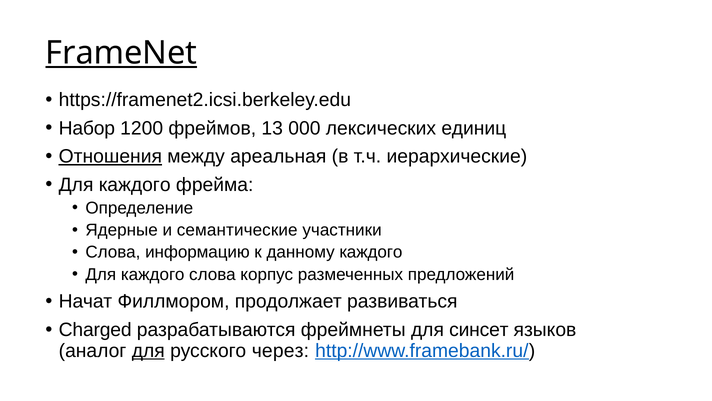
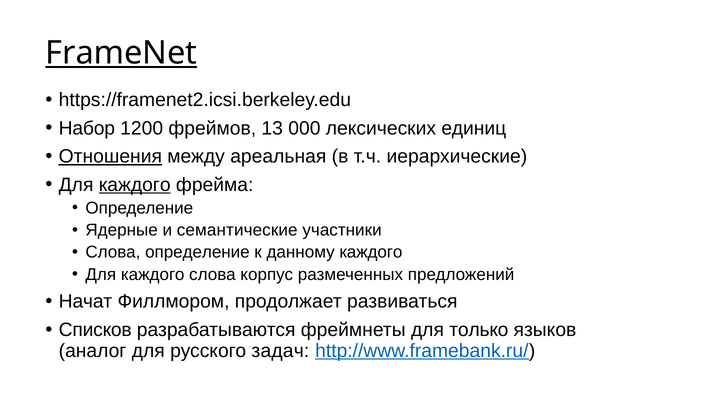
каждого at (135, 184) underline: none -> present
Слова информацию: информацию -> определение
Charged: Charged -> Списков
синсет: синсет -> только
для at (148, 350) underline: present -> none
через: через -> задач
